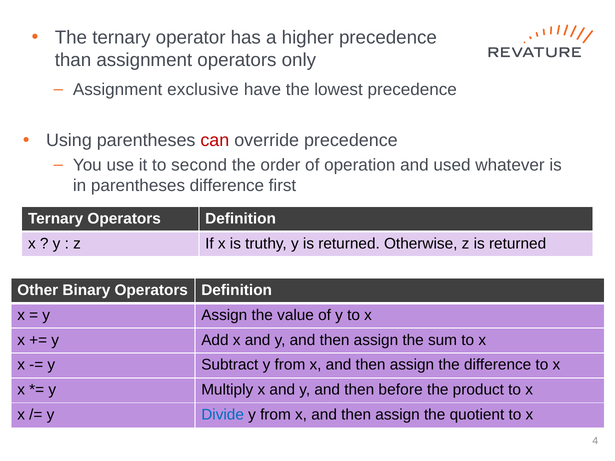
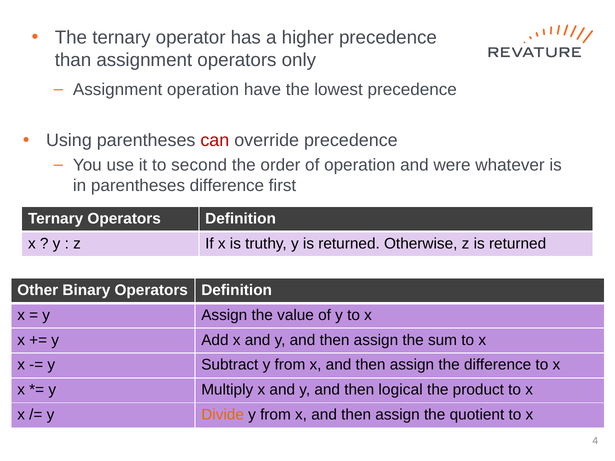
Assignment exclusive: exclusive -> operation
used: used -> were
before: before -> logical
Divide colour: blue -> orange
